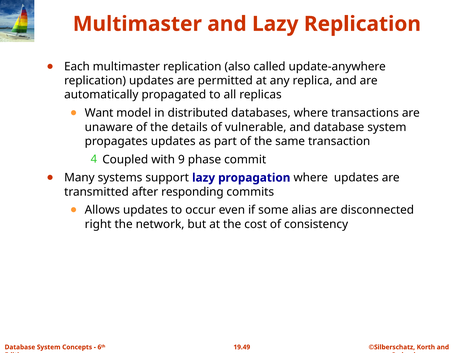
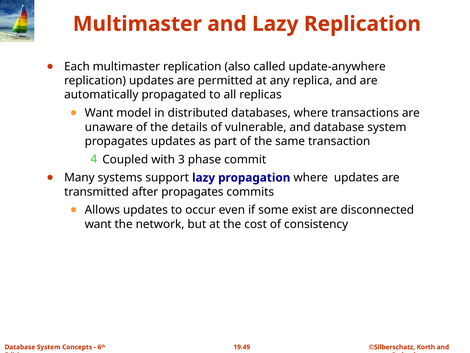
9: 9 -> 3
after responding: responding -> propagates
alias: alias -> exist
right at (98, 224): right -> want
